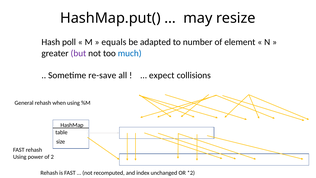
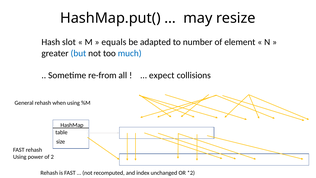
poll: poll -> slot
but colour: purple -> blue
re-save: re-save -> re-from
